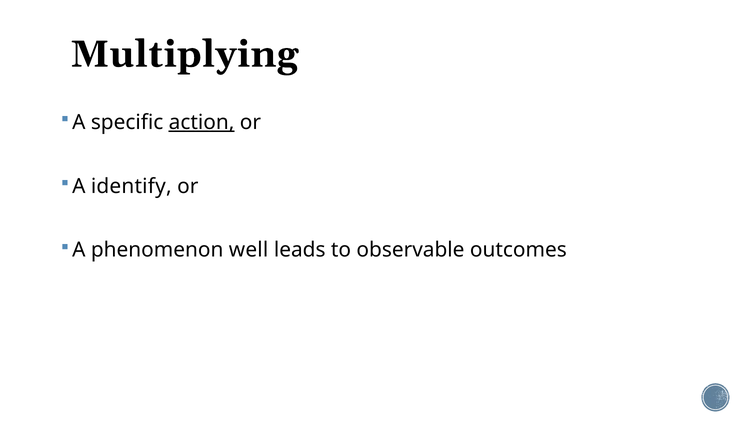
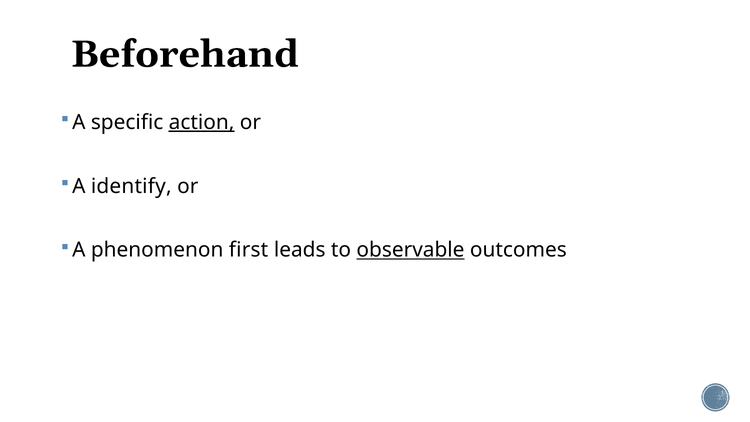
Multiplying: Multiplying -> Beforehand
well: well -> first
observable underline: none -> present
